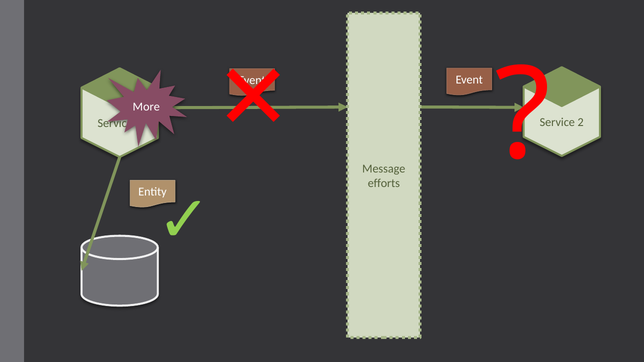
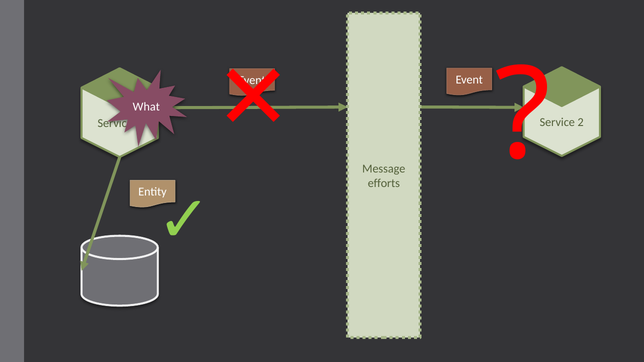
More: More -> What
